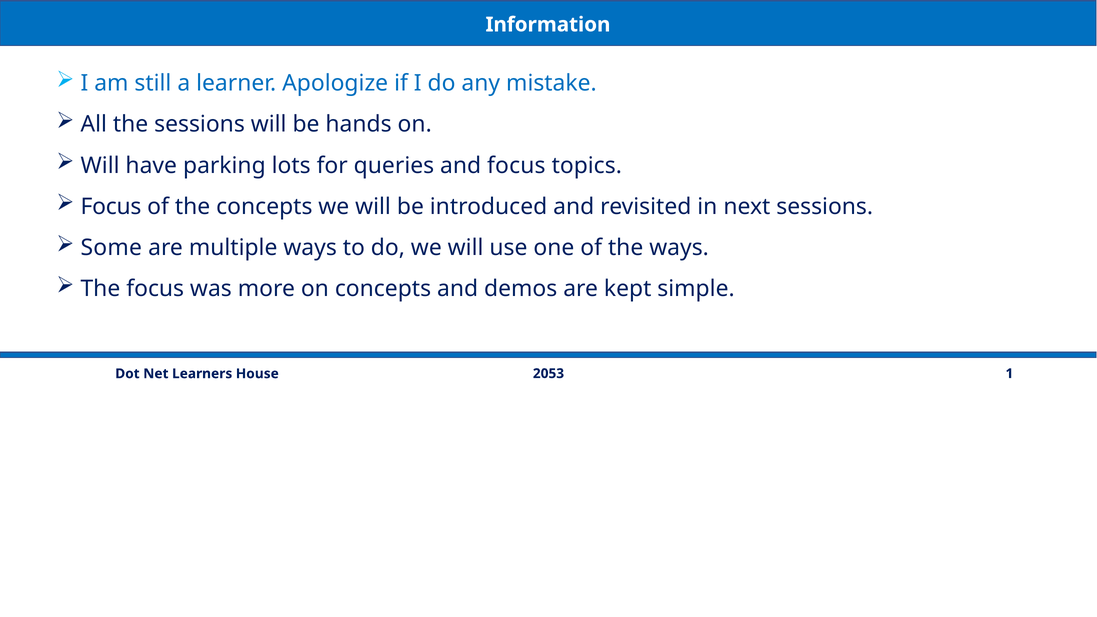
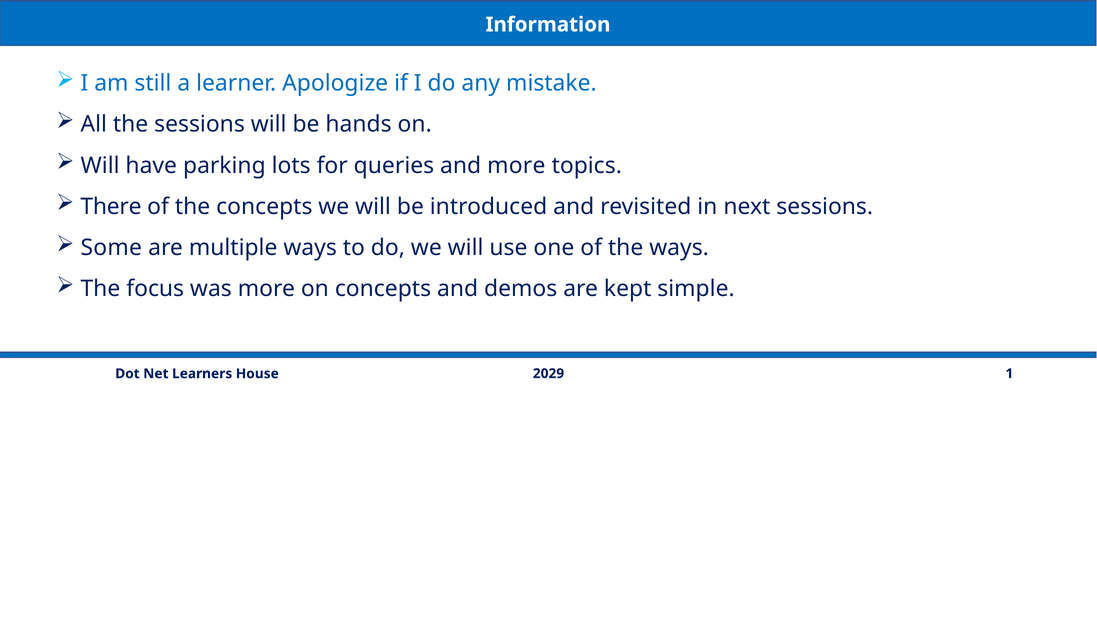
and focus: focus -> more
Focus at (111, 207): Focus -> There
2053: 2053 -> 2029
